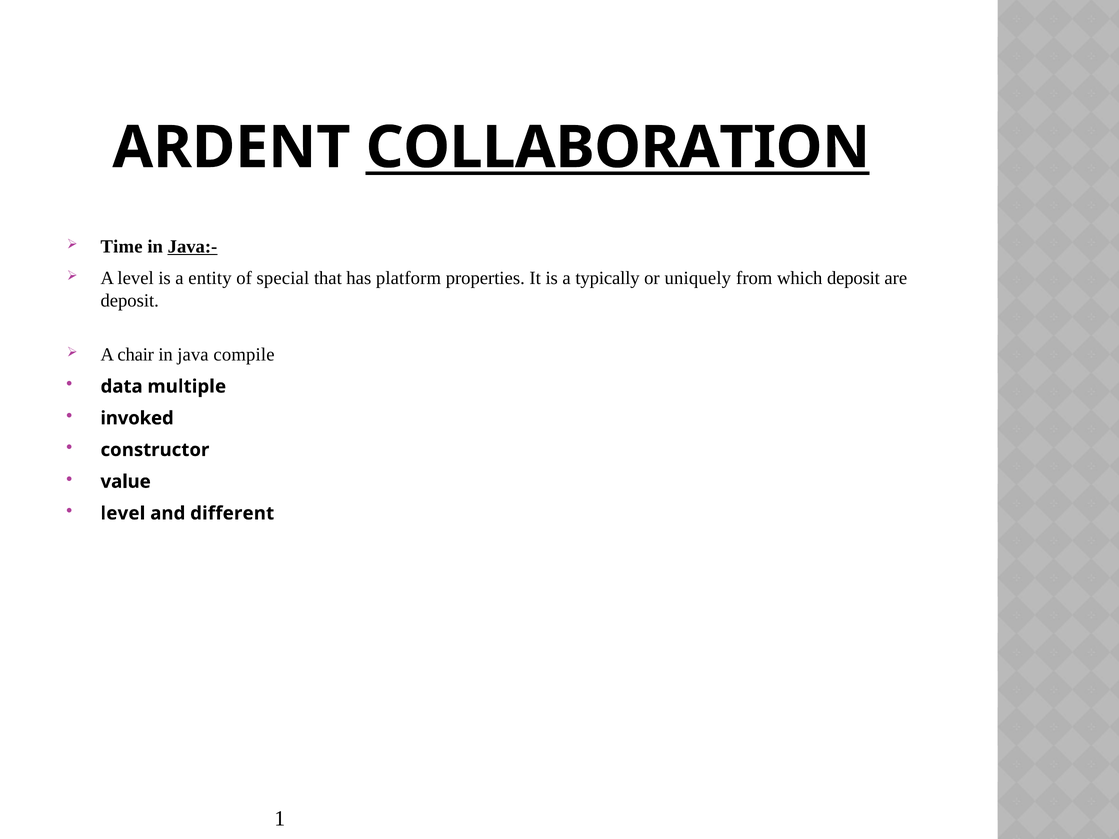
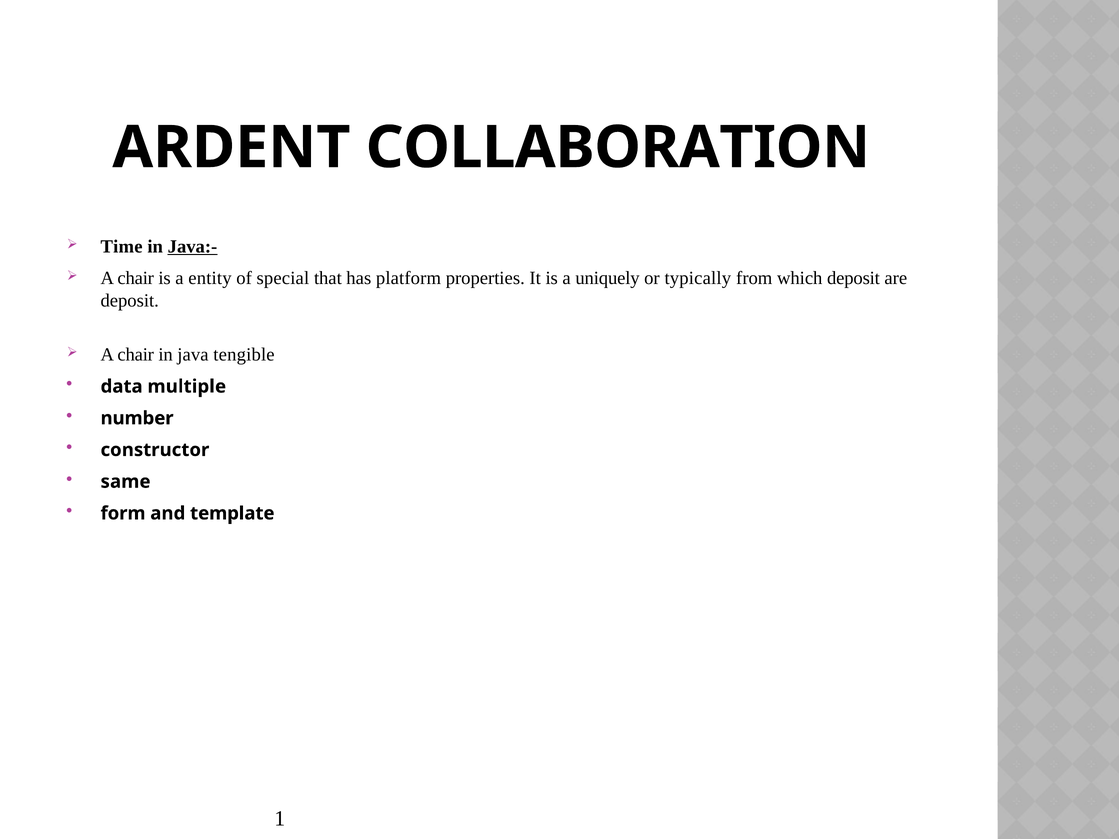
COLLABORATION underline: present -> none
level at (136, 278): level -> chair
typically: typically -> uniquely
uniquely: uniquely -> typically
compile: compile -> tengible
invoked: invoked -> number
value: value -> same
level at (123, 513): level -> form
different: different -> template
